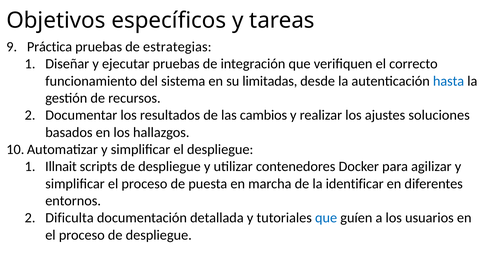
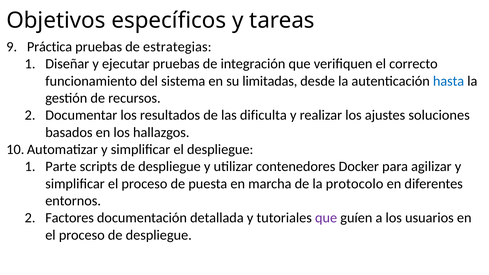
cambios: cambios -> dificulta
Illnait: Illnait -> Parte
identificar: identificar -> protocolo
Dificulta: Dificulta -> Factores
que at (326, 218) colour: blue -> purple
